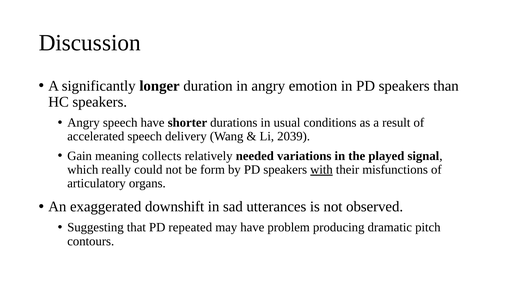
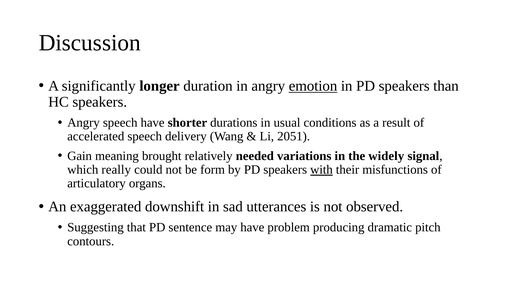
emotion underline: none -> present
2039: 2039 -> 2051
collects: collects -> brought
played: played -> widely
repeated: repeated -> sentence
